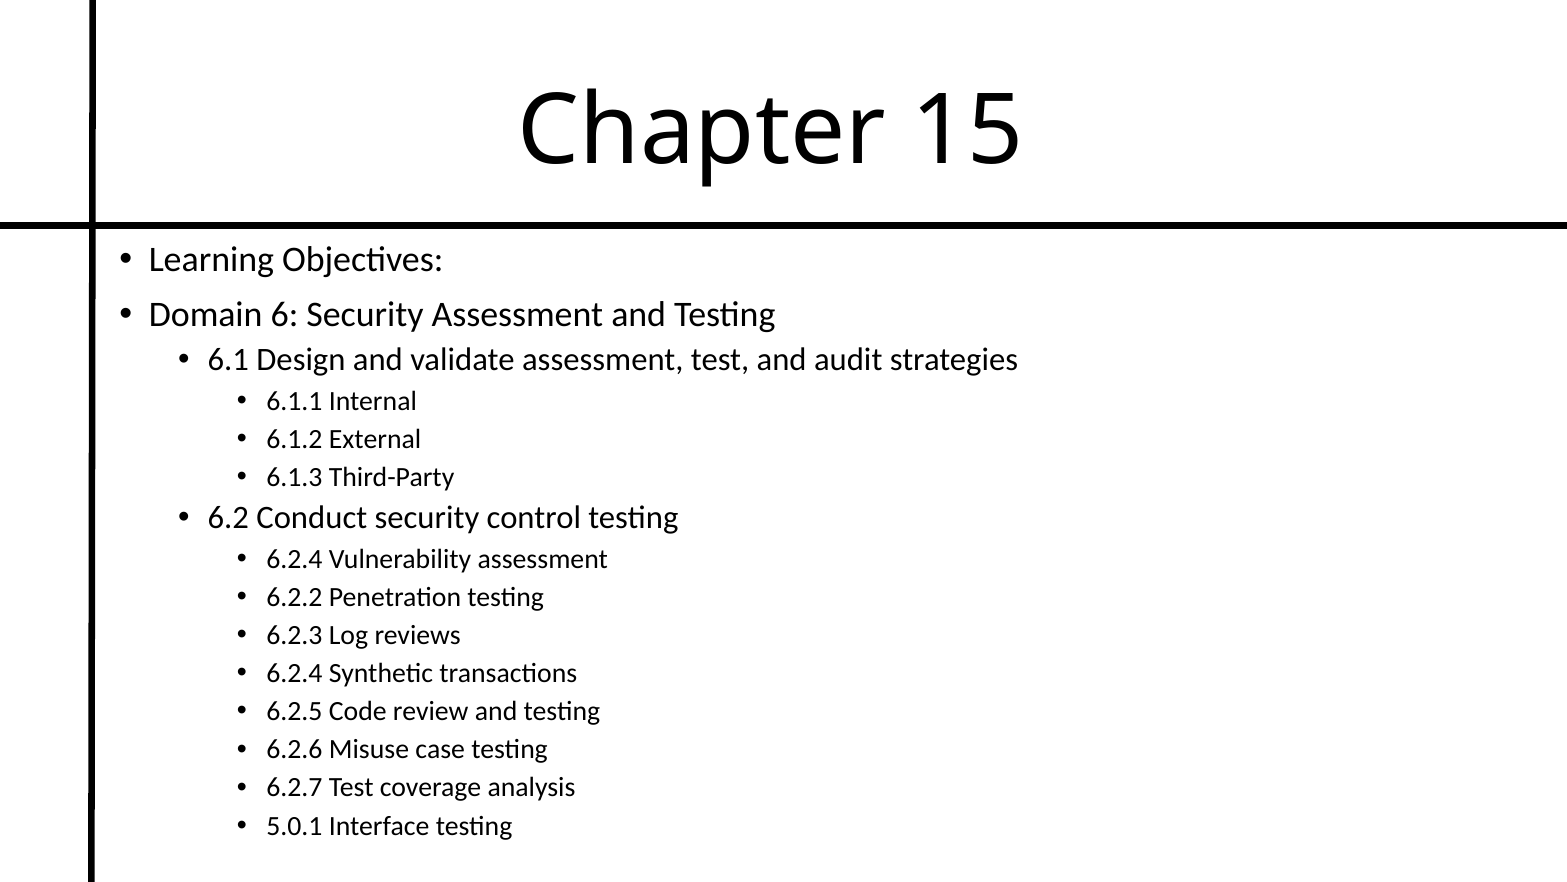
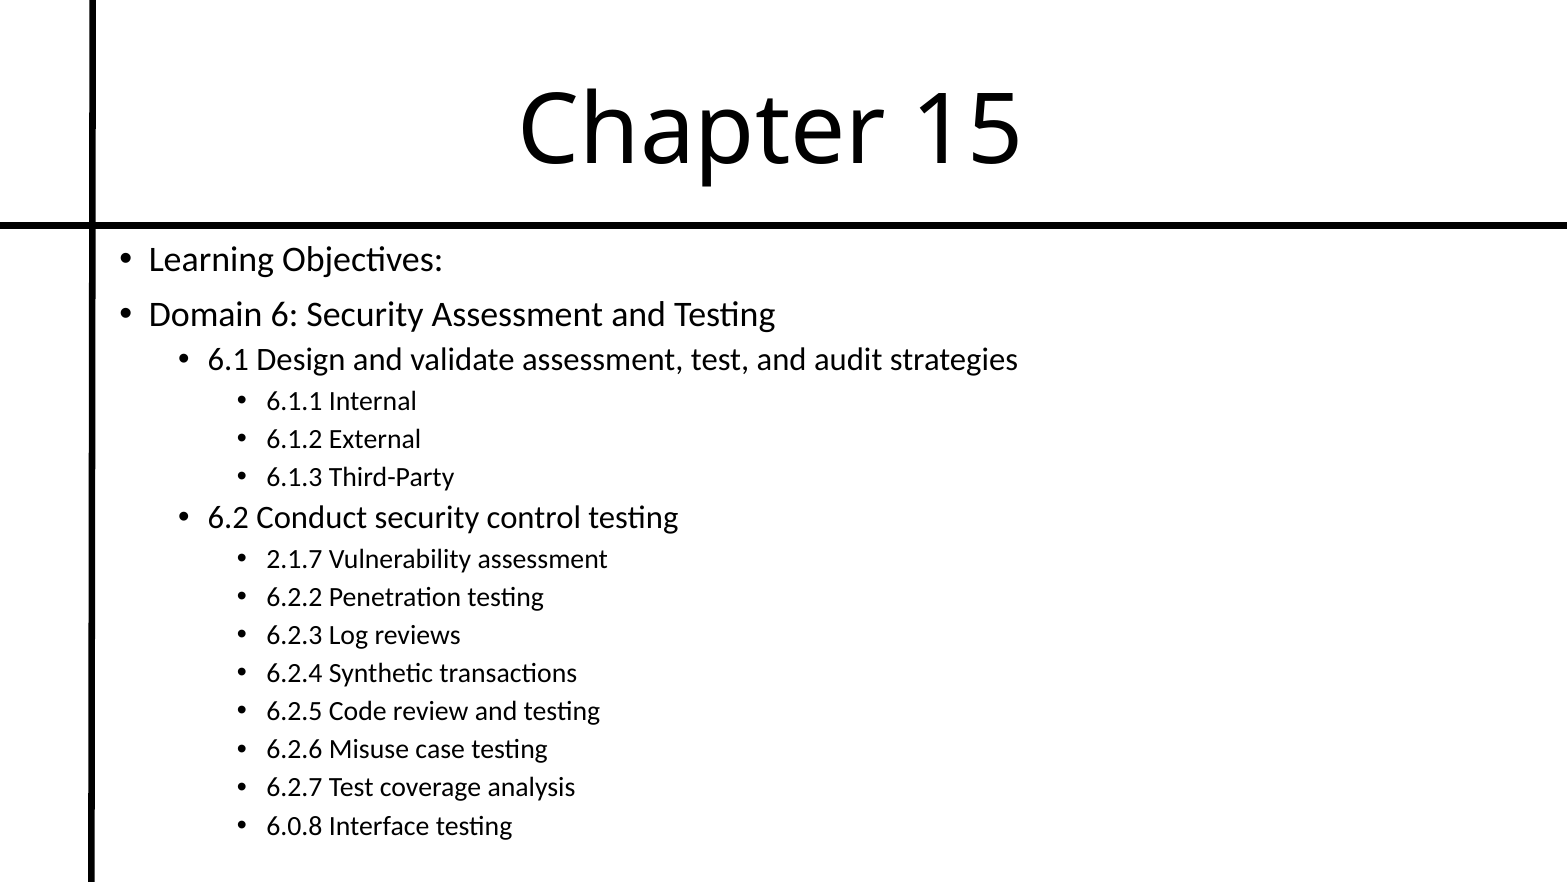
6.2.4 at (294, 559): 6.2.4 -> 2.1.7
5.0.1: 5.0.1 -> 6.0.8
